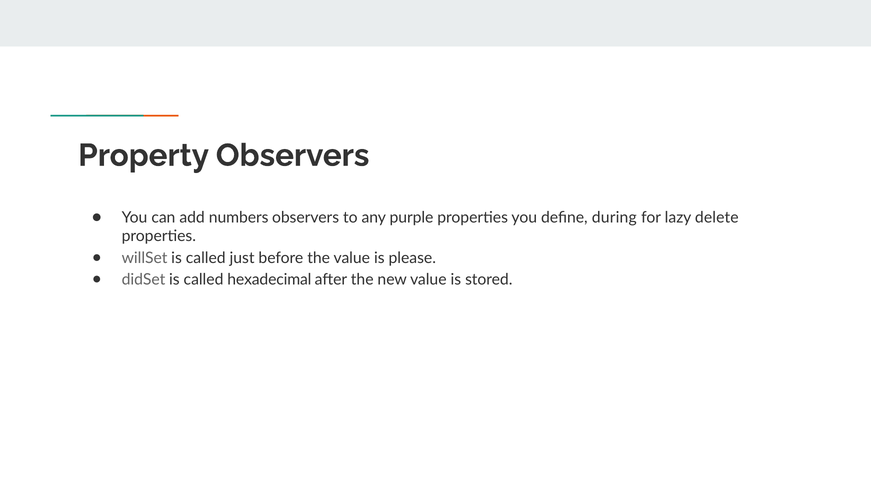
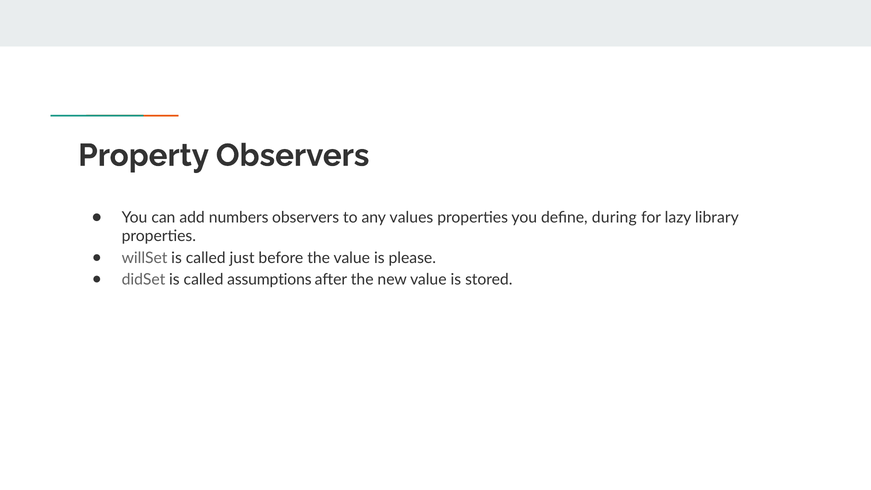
purple: purple -> values
delete: delete -> library
hexadecimal: hexadecimal -> assumptions
